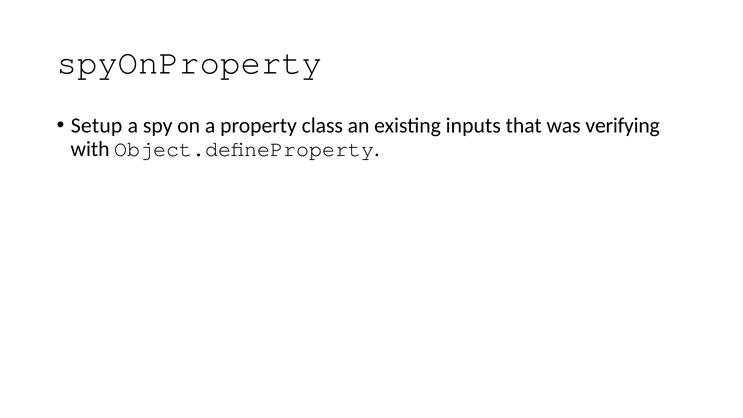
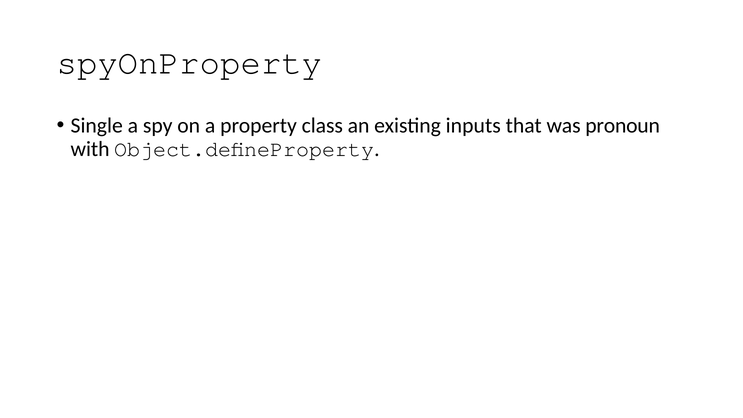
Setup: Setup -> Single
verifying: verifying -> pronoun
